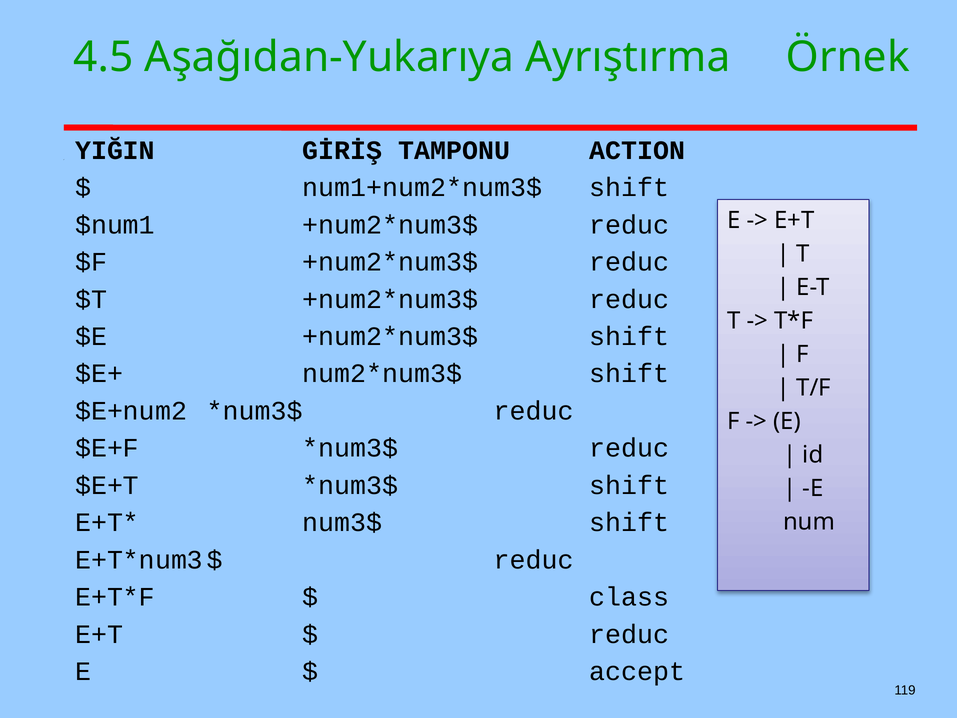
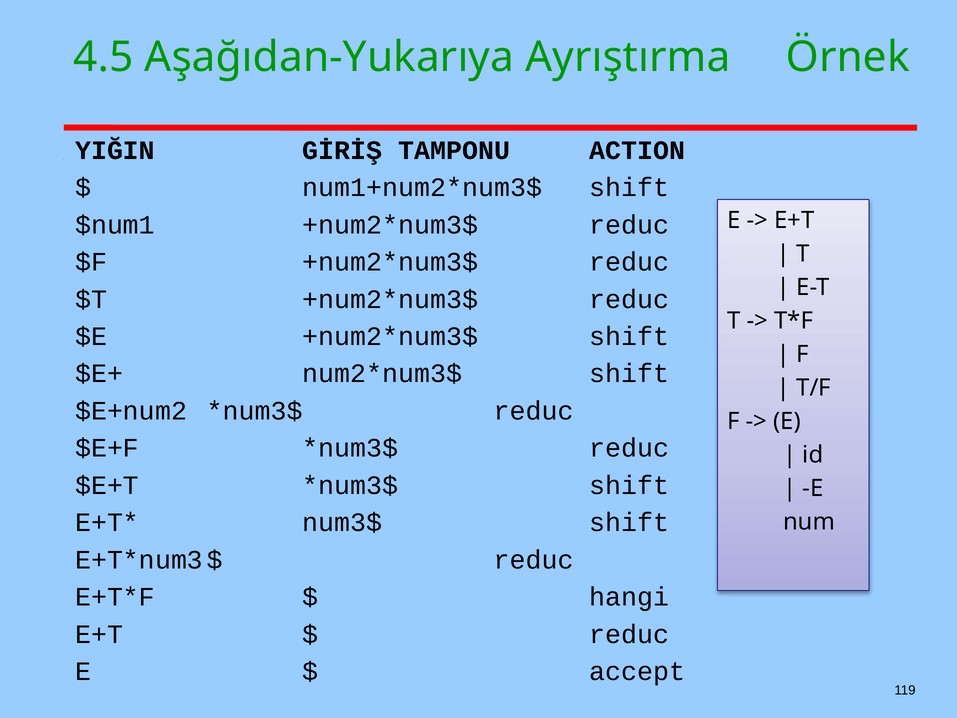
class: class -> hangi
